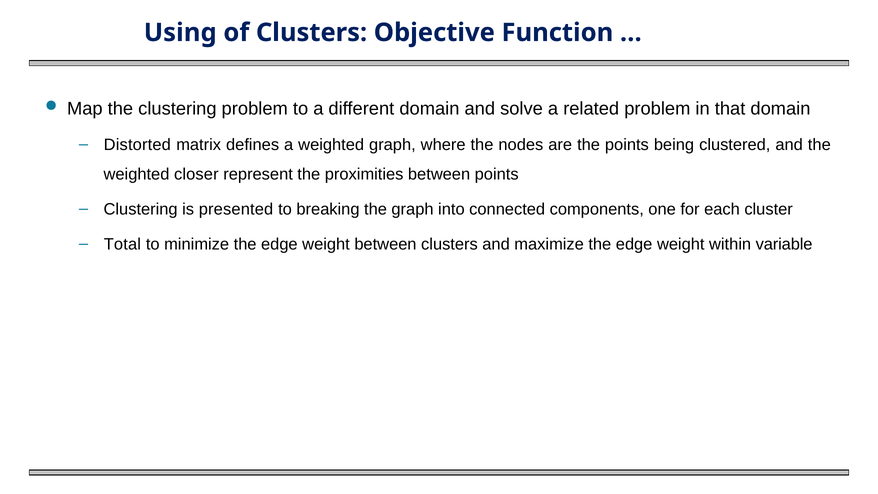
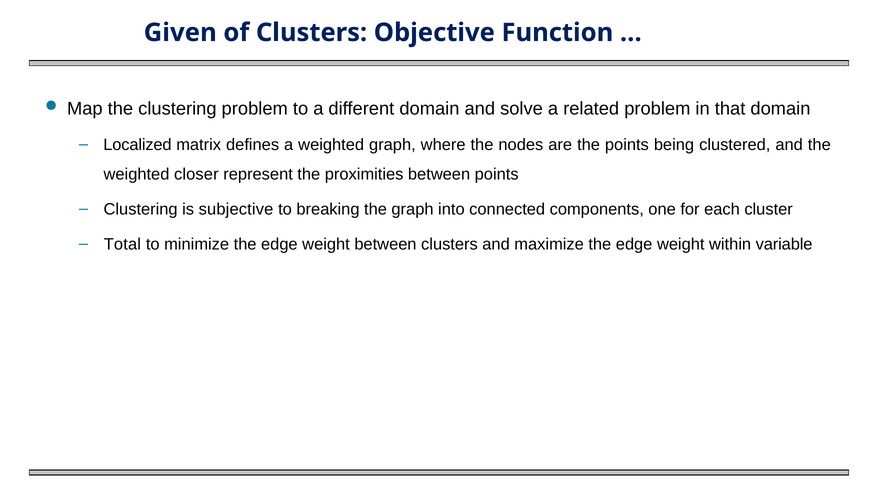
Using: Using -> Given
Distorted: Distorted -> Localized
presented: presented -> subjective
